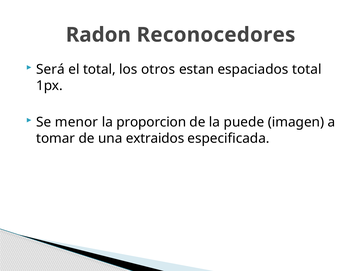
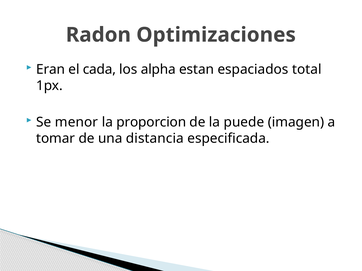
Reconocedores: Reconocedores -> Optimizaciones
Será: Será -> Eran
el total: total -> cada
otros: otros -> alpha
extraidos: extraidos -> distancia
